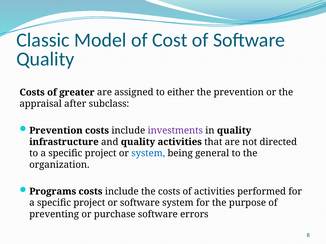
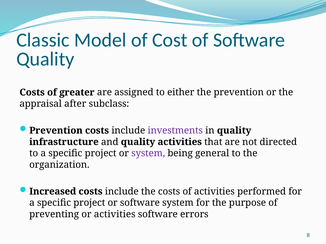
system at (148, 154) colour: blue -> purple
Programs: Programs -> Increased
or purchase: purchase -> activities
